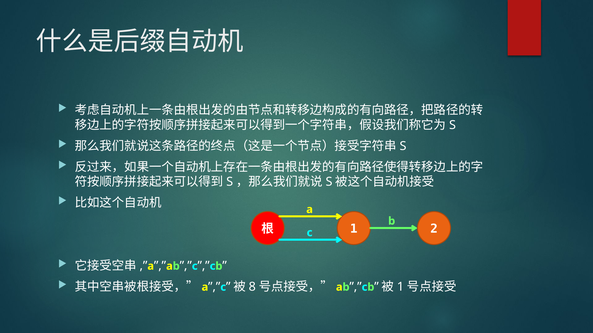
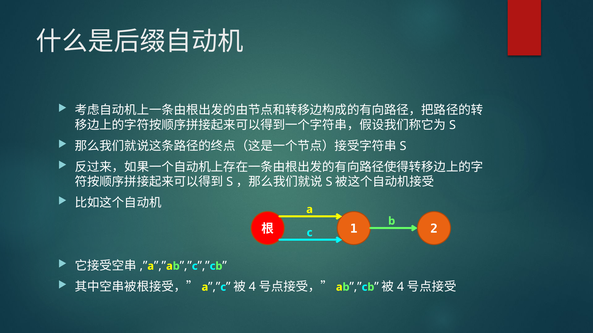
8 at (252, 287): 8 -> 4
1 at (401, 287): 1 -> 4
